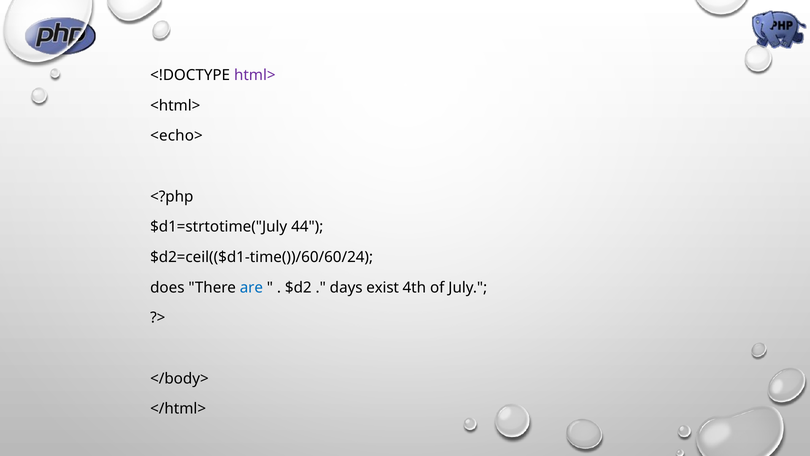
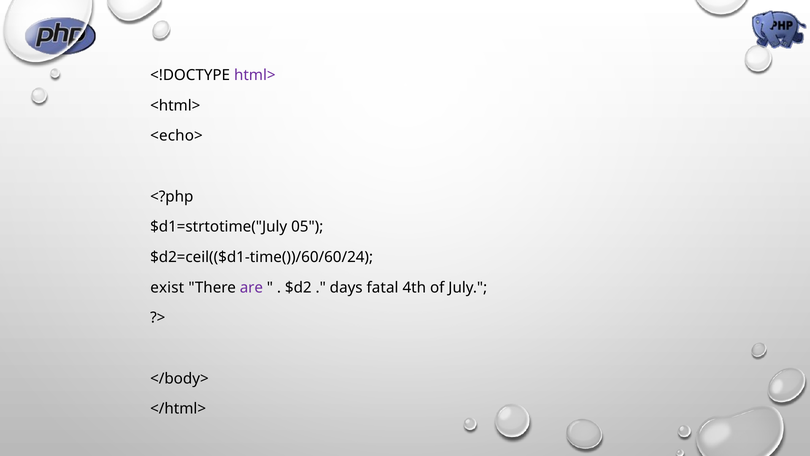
44: 44 -> 05
does: does -> exist
are colour: blue -> purple
exist: exist -> fatal
